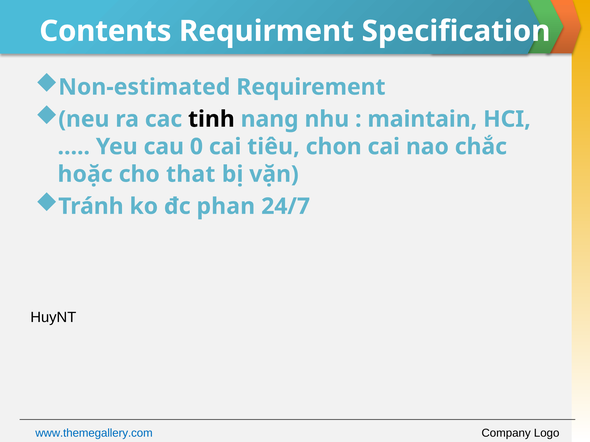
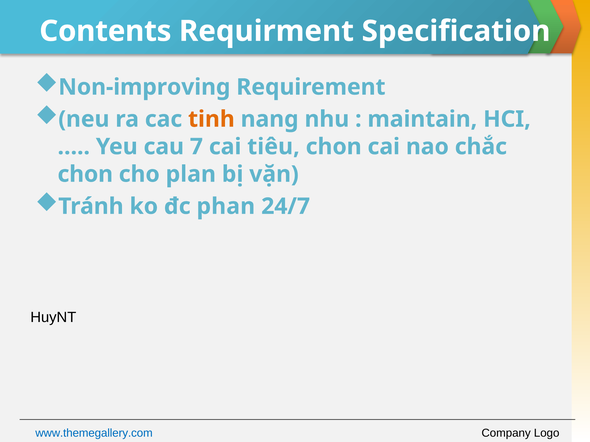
Non-estimated: Non-estimated -> Non-improving
tinh colour: black -> orange
0: 0 -> 7
hoặc at (85, 174): hoặc -> chon
that: that -> plan
